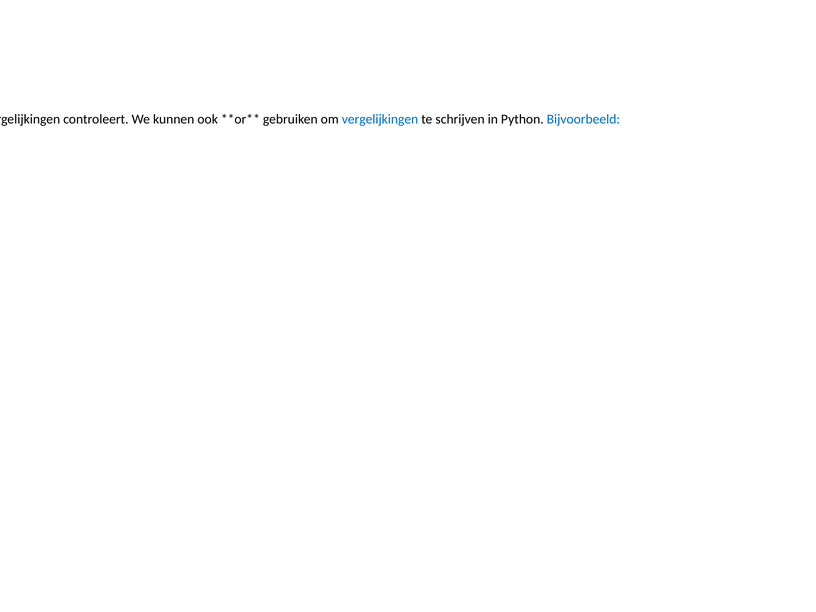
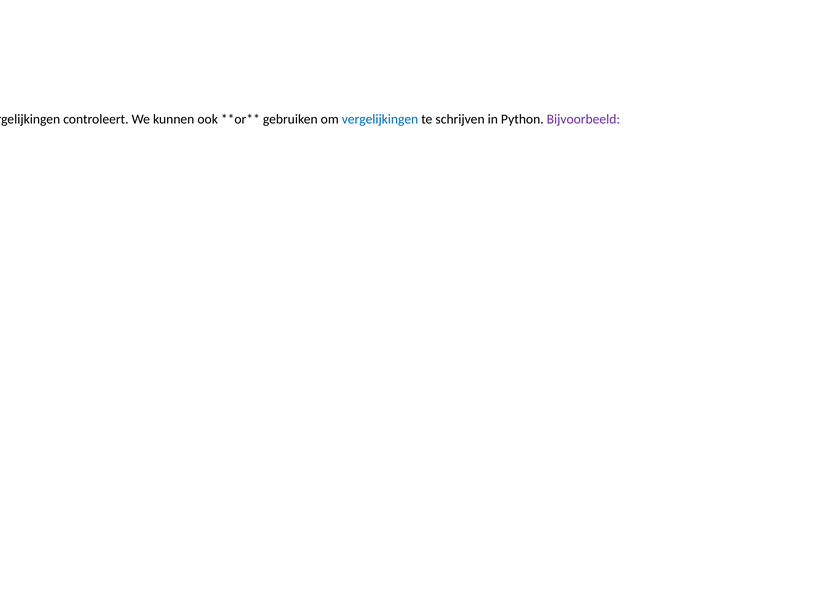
Bijvoorbeeld colour: blue -> purple
